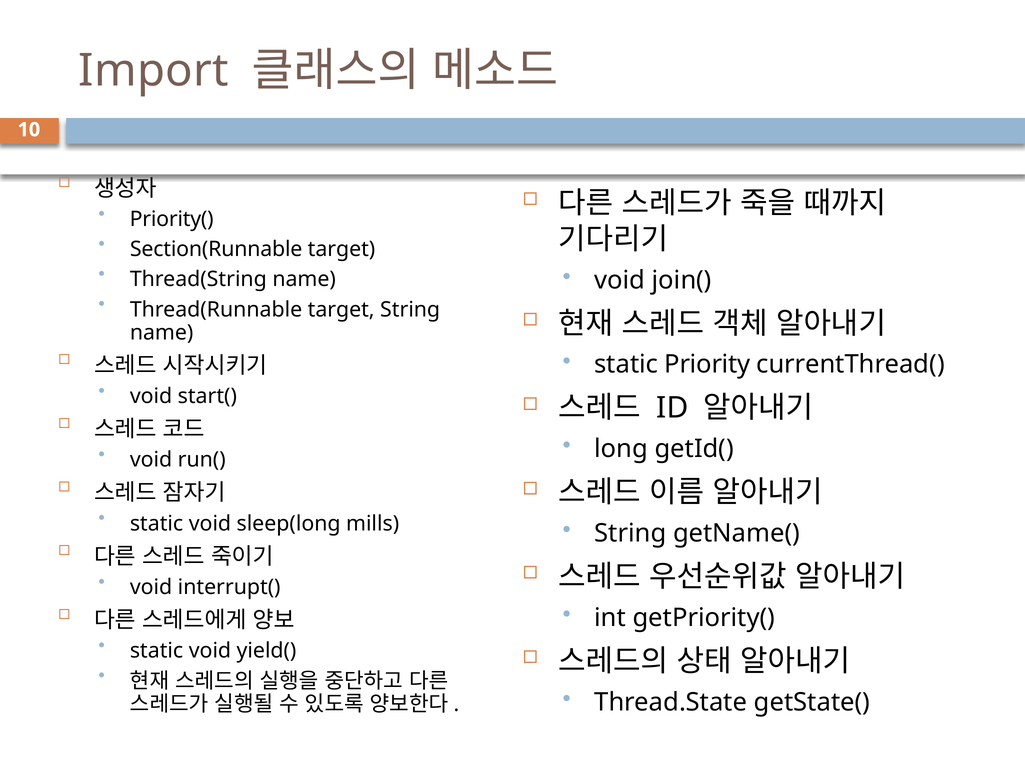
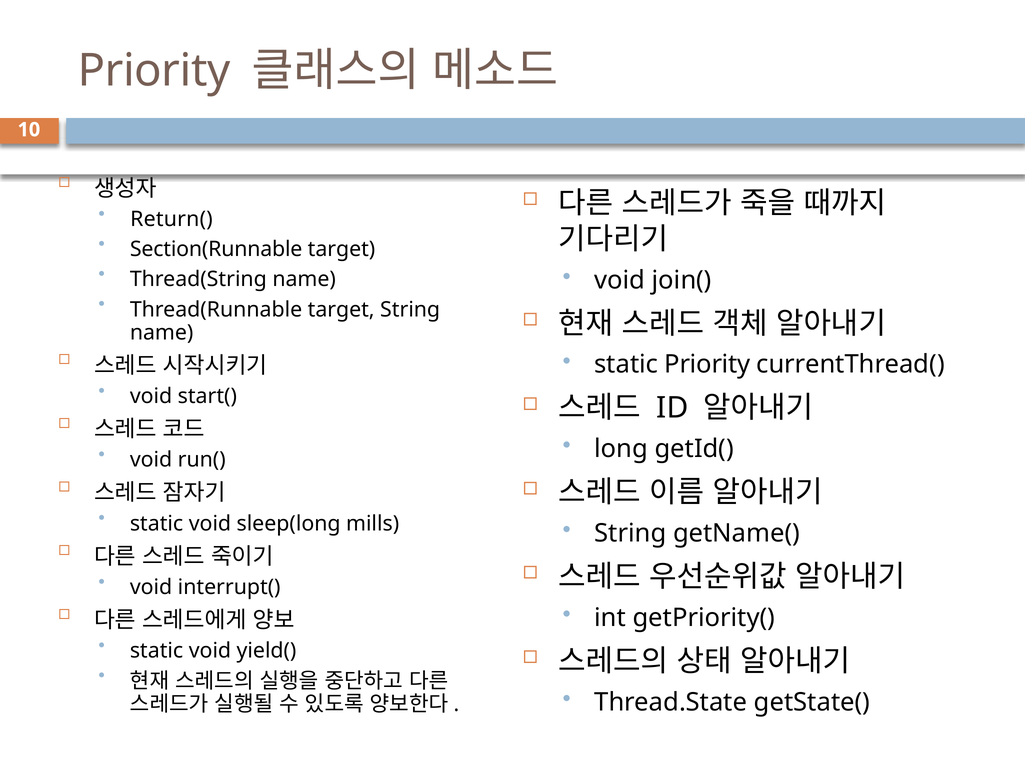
Import at (154, 71): Import -> Priority
Priority(: Priority( -> Return(
